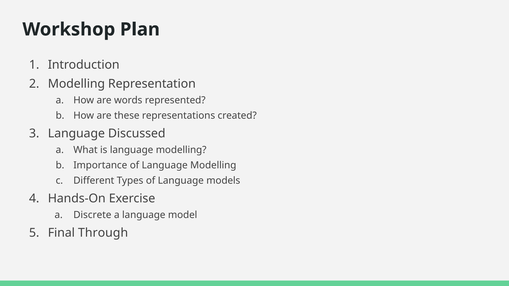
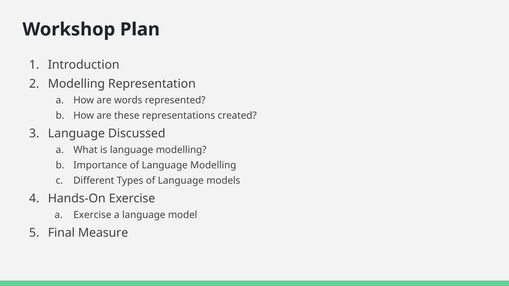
a Discrete: Discrete -> Exercise
Through: Through -> Measure
